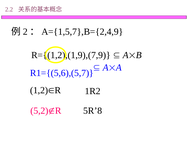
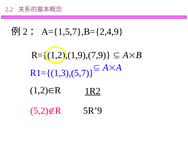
R1={(5,6),(5,7: R1={(5,6),(5,7 -> R1={(1,3),(5,7
1R2 underline: none -> present
5R’8: 5R’8 -> 5R’9
